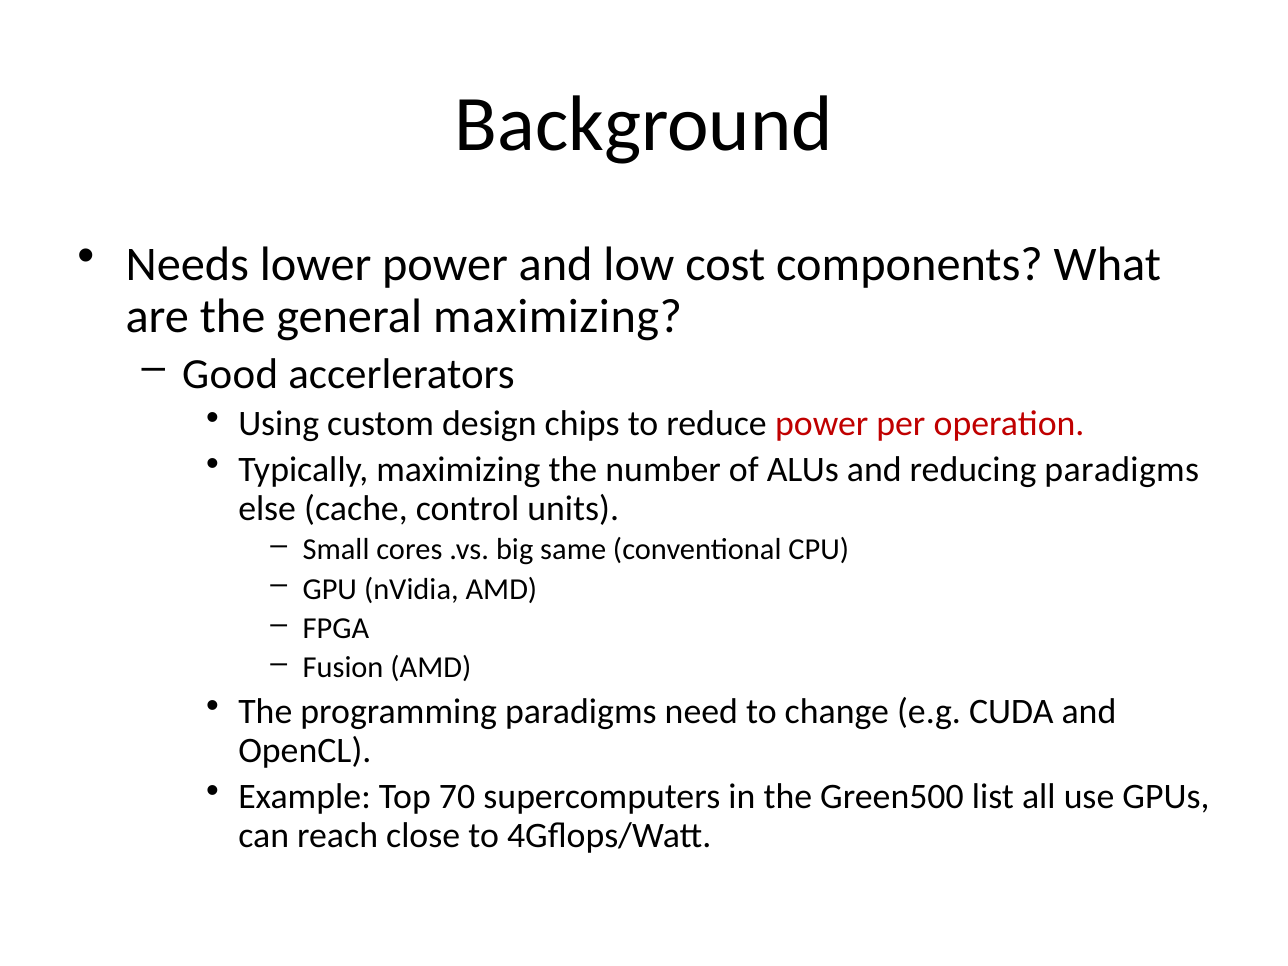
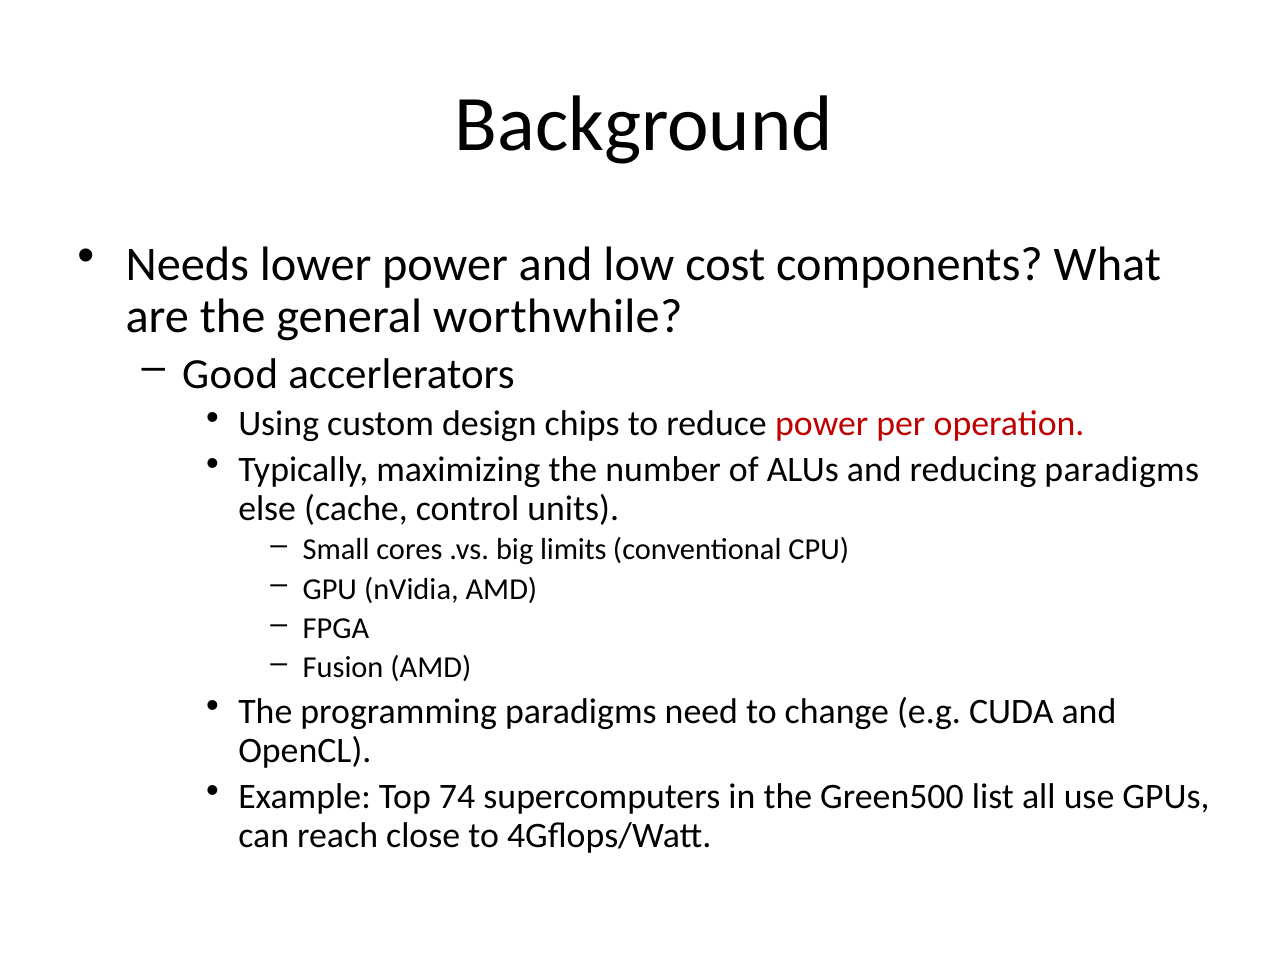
general maximizing: maximizing -> worthwhile
same: same -> limits
70: 70 -> 74
